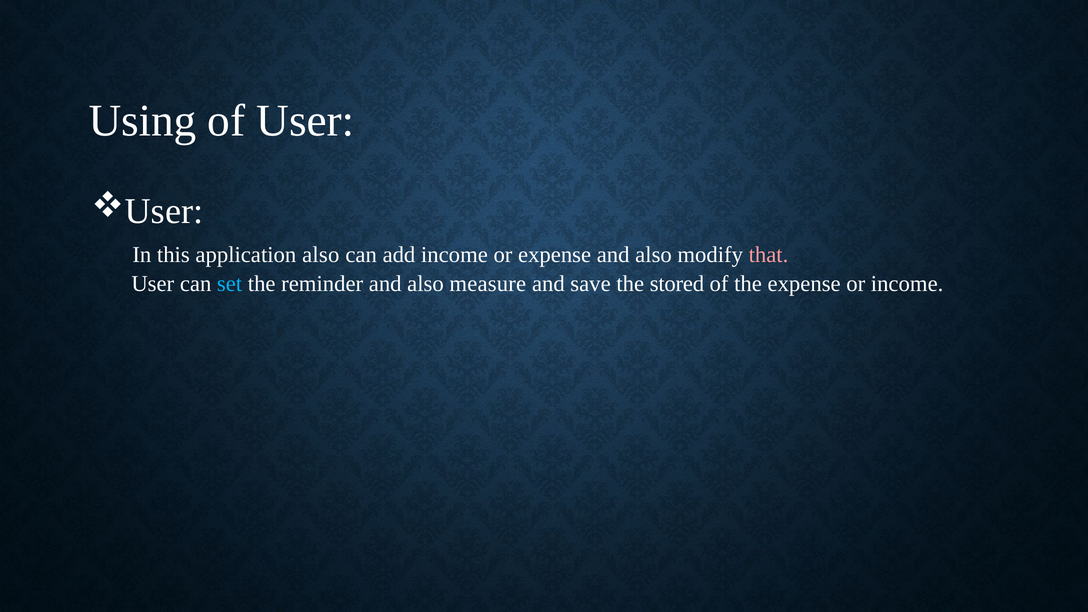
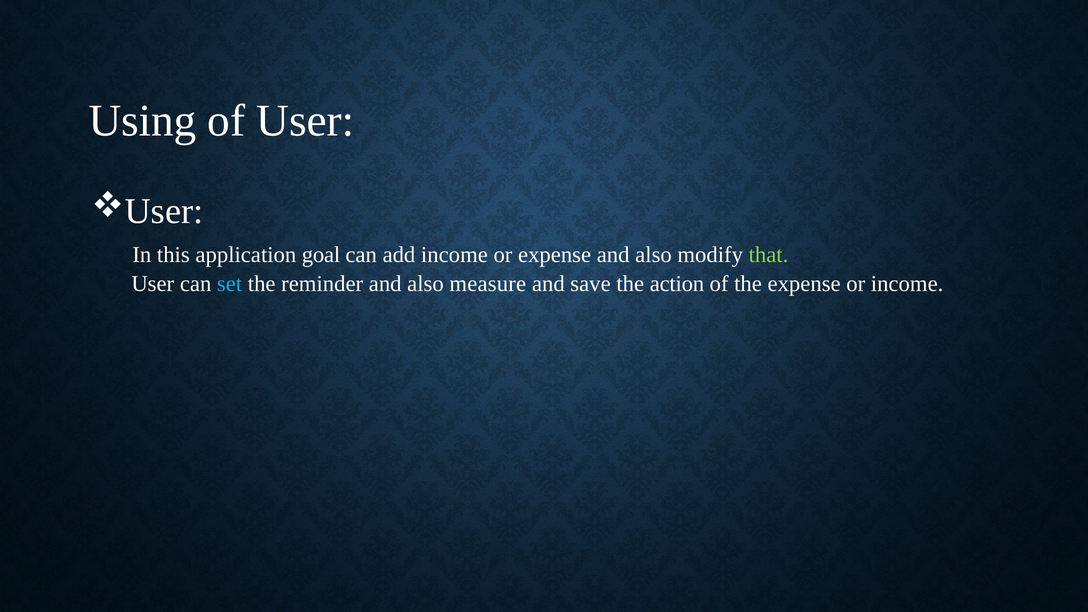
application also: also -> goal
that colour: pink -> light green
stored: stored -> action
